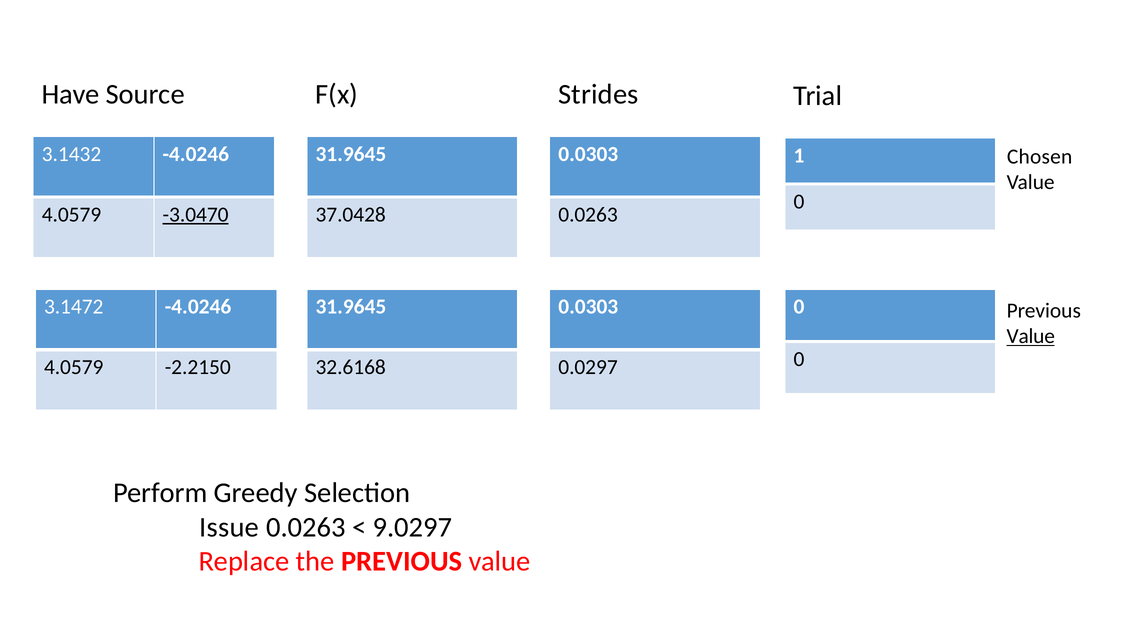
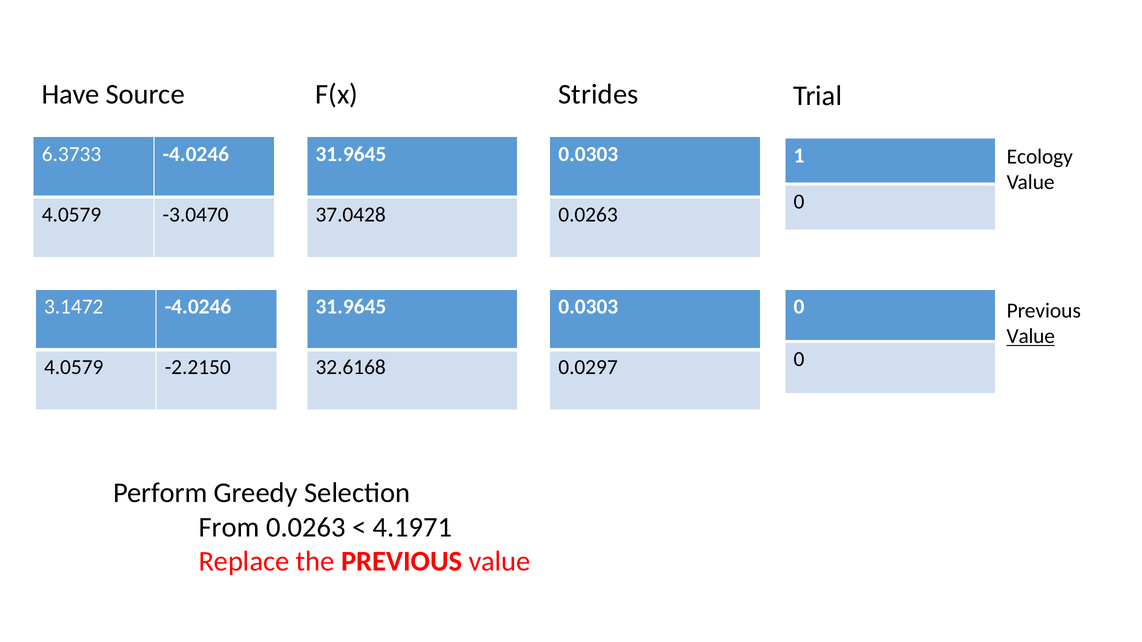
3.1432: 3.1432 -> 6.3733
Chosen: Chosen -> Ecology
-3.0470 underline: present -> none
Issue: Issue -> From
9.0297: 9.0297 -> 4.1971
